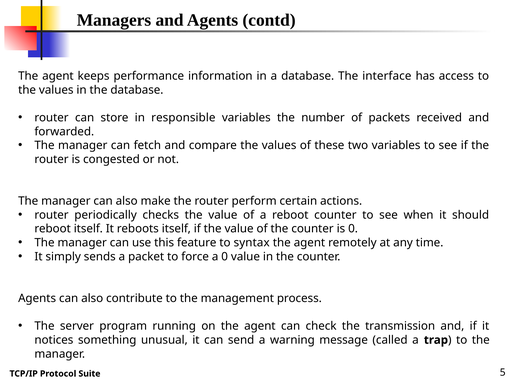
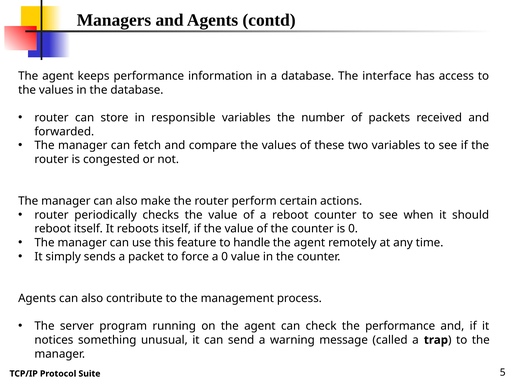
syntax: syntax -> handle
the transmission: transmission -> performance
